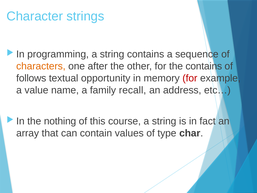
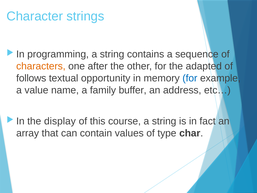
the contains: contains -> adapted
for at (190, 78) colour: red -> blue
recall: recall -> buffer
nothing: nothing -> display
